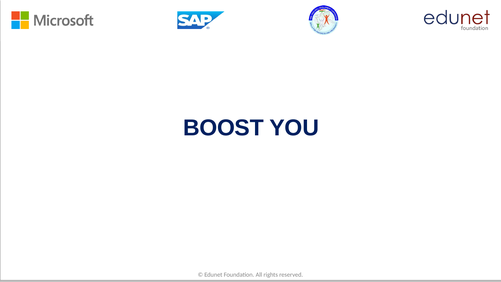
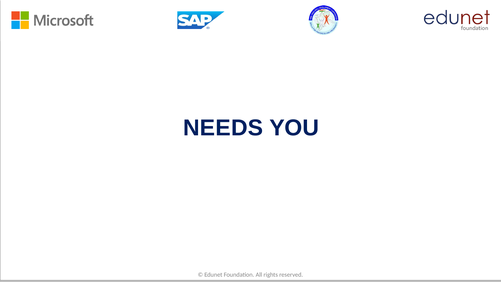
BOOST: BOOST -> NEEDS
